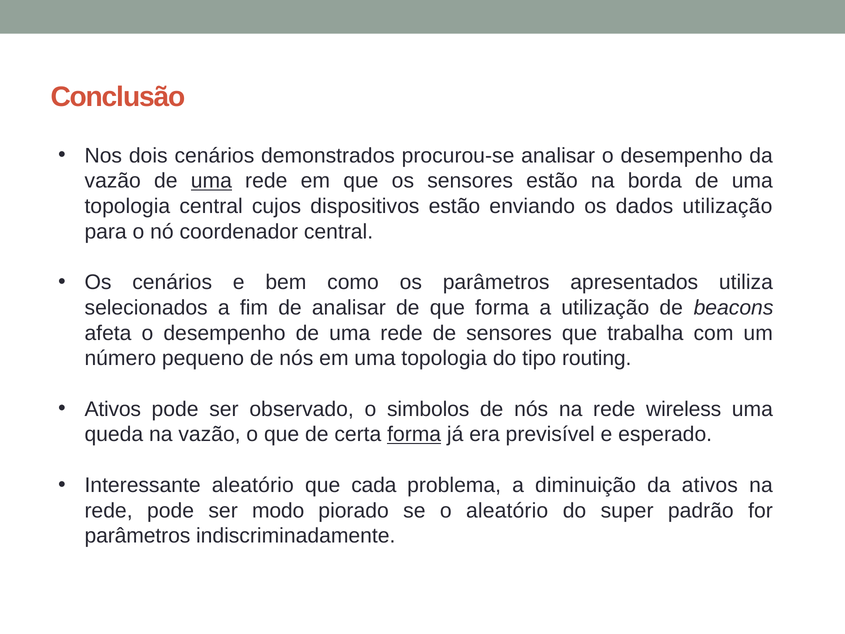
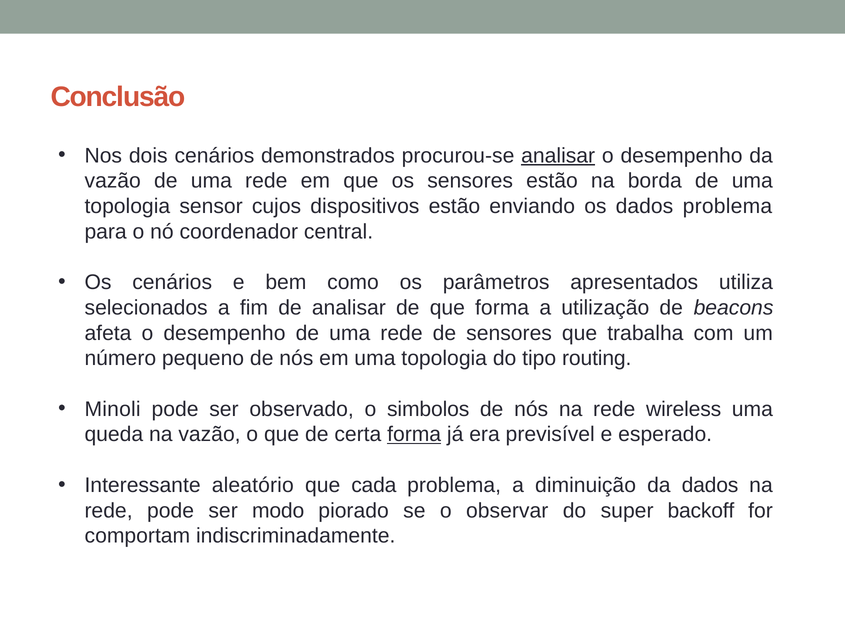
analisar at (558, 155) underline: none -> present
uma at (211, 181) underline: present -> none
topologia central: central -> sensor
dados utilização: utilização -> problema
Ativos at (113, 409): Ativos -> Minoli
da ativos: ativos -> dados
o aleatório: aleatório -> observar
padrão: padrão -> backoff
parâmetros at (137, 536): parâmetros -> comportam
